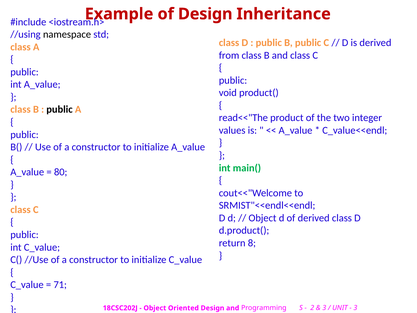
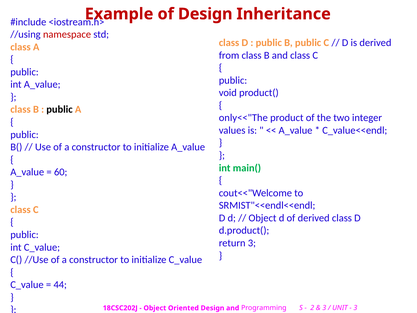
namespace colour: black -> red
read<<"The: read<<"The -> only<<"The
80: 80 -> 60
return 8: 8 -> 3
71: 71 -> 44
